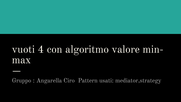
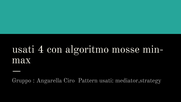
vuoti at (23, 49): vuoti -> usati
valore: valore -> mosse
